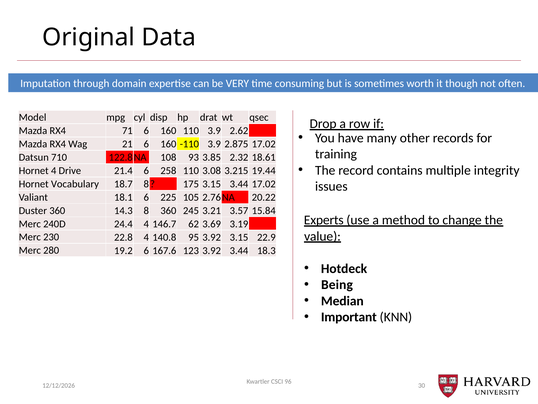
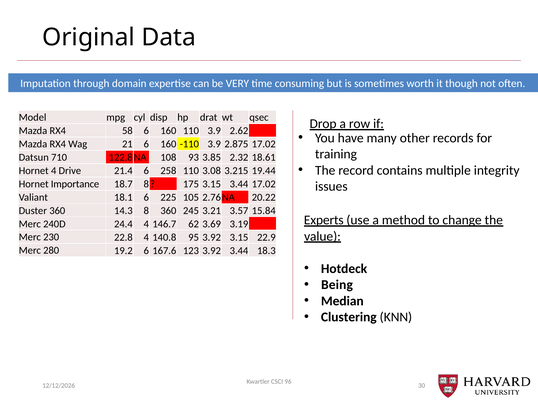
71: 71 -> 58
Vocabulary: Vocabulary -> Importance
Important: Important -> Clustering
